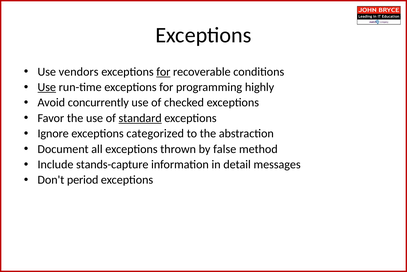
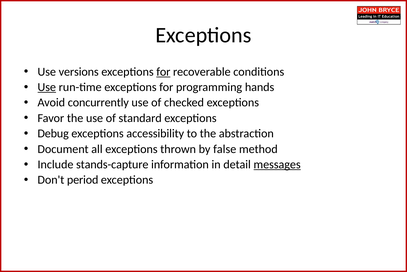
vendors: vendors -> versions
highly: highly -> hands
standard underline: present -> none
Ignore: Ignore -> Debug
categorized: categorized -> accessibility
messages underline: none -> present
